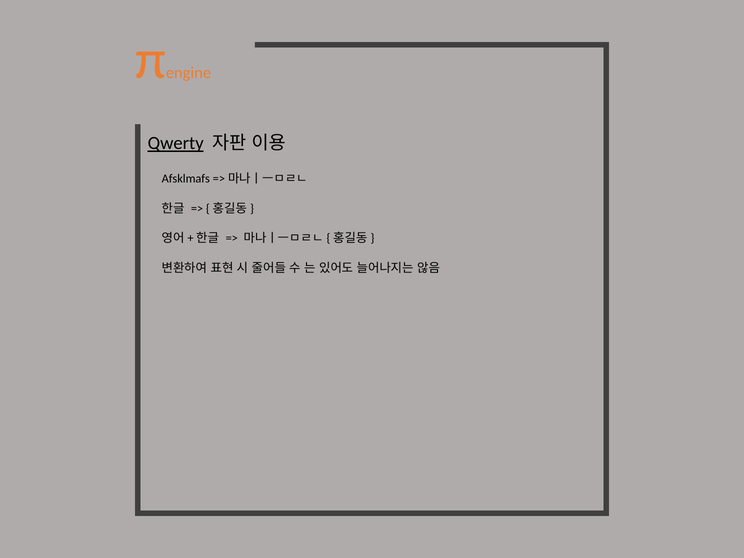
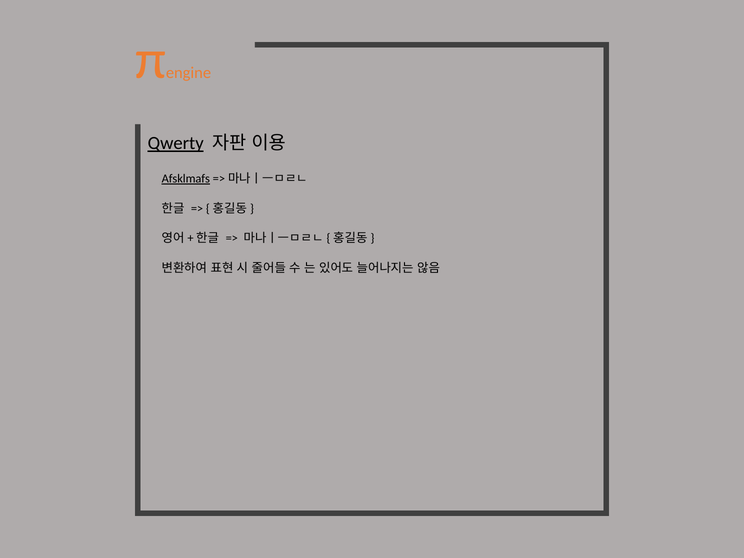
Afsklmafs underline: none -> present
